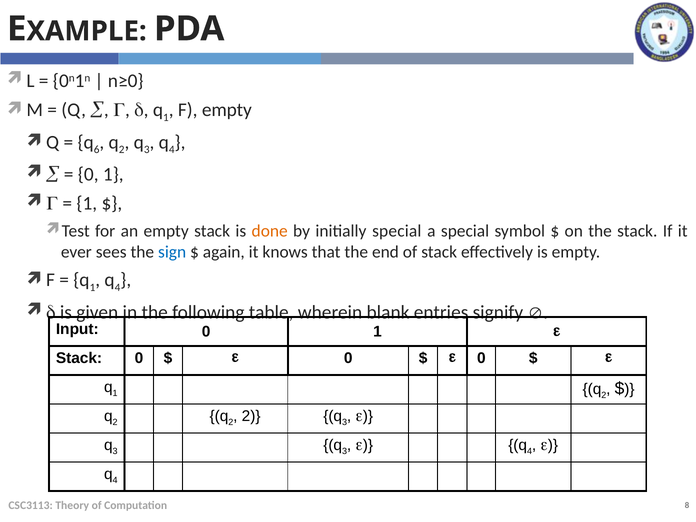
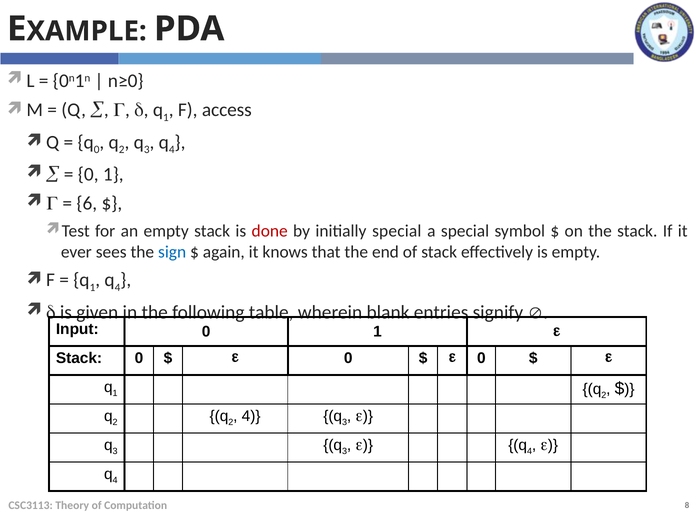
F empty: empty -> access
q 6: 6 -> 0
1 at (87, 203): 1 -> 6
done colour: orange -> red
2 at (251, 416): 2 -> 4
